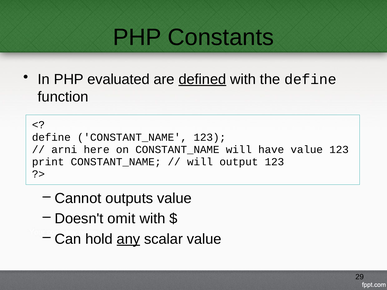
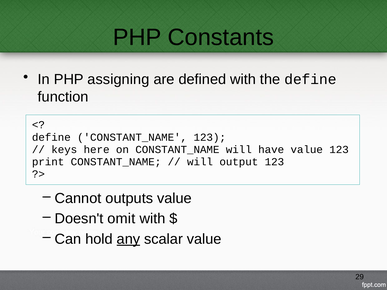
evaluated: evaluated -> assigning
defined underline: present -> none
arni: arni -> keys
